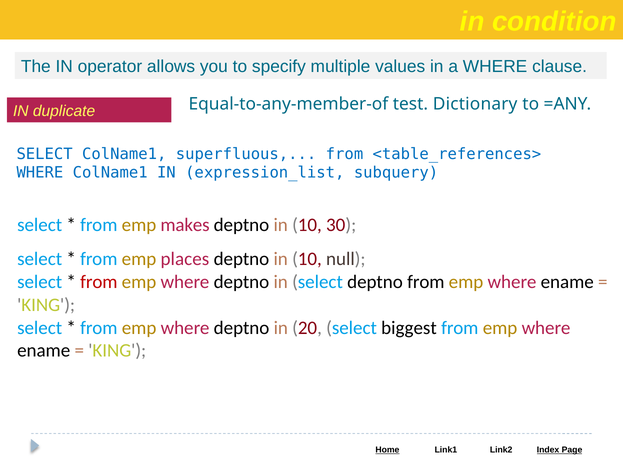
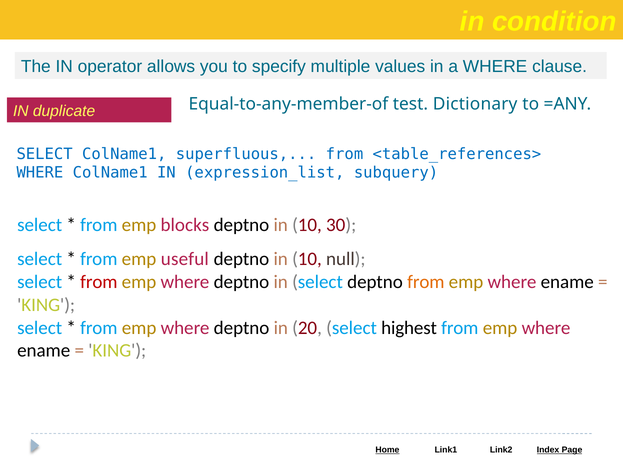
makes: makes -> blocks
places: places -> useful
from at (426, 282) colour: black -> orange
biggest: biggest -> highest
